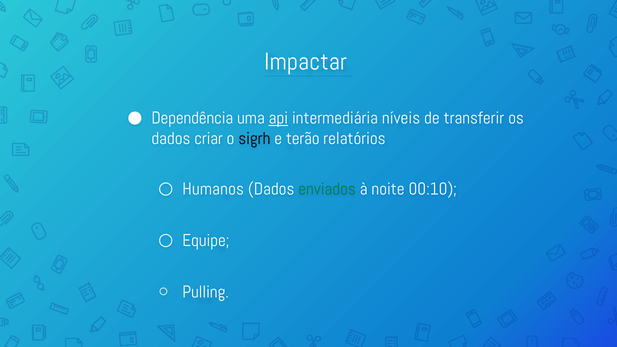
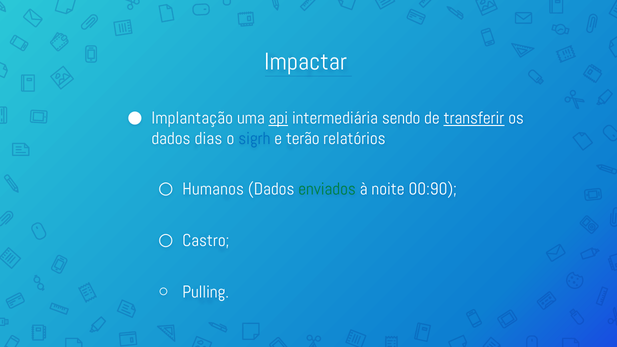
Dependência: Dependência -> Implantação
níveis: níveis -> sendo
transferir underline: none -> present
criar: criar -> dias
sigrh colour: black -> blue
00:10: 00:10 -> 00:90
Equipe: Equipe -> Castro
